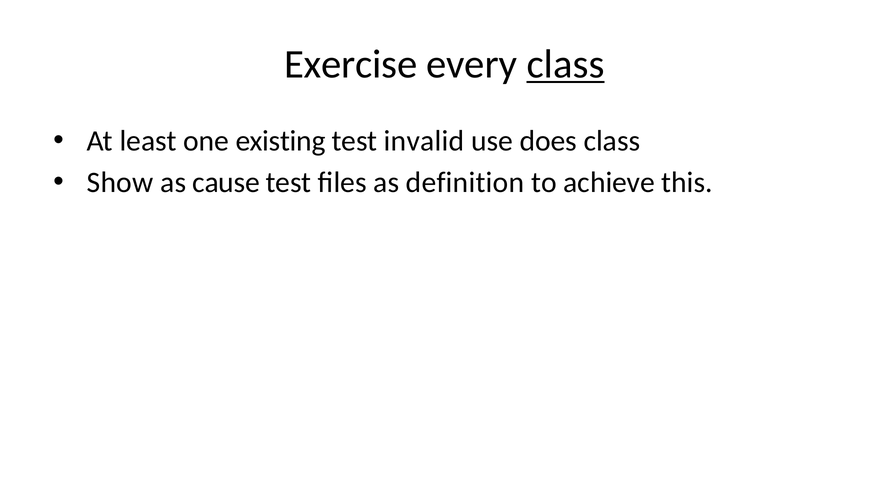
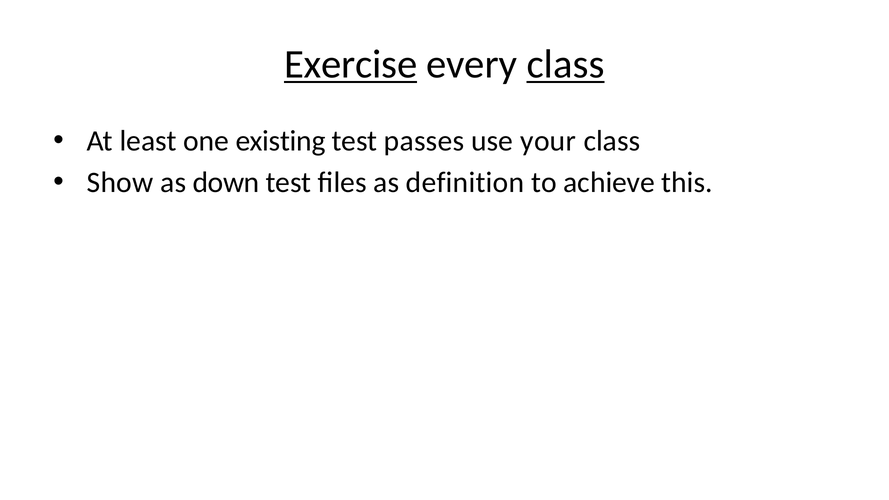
Exercise underline: none -> present
invalid: invalid -> passes
does: does -> your
cause: cause -> down
